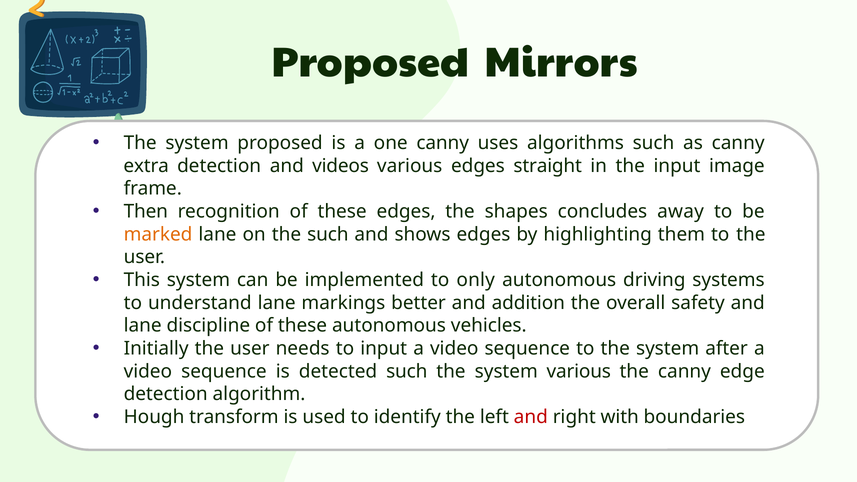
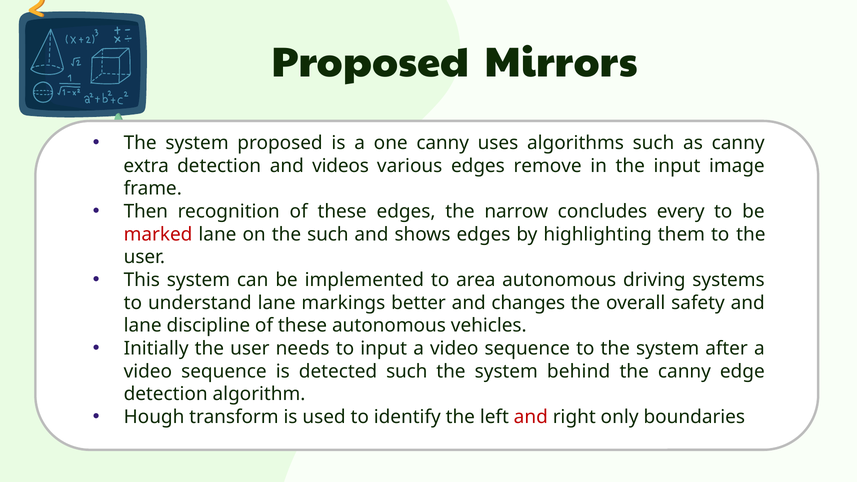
straight: straight -> remove
shapes: shapes -> narrow
away: away -> every
marked colour: orange -> red
only: only -> area
addition: addition -> changes
system various: various -> behind
with: with -> only
